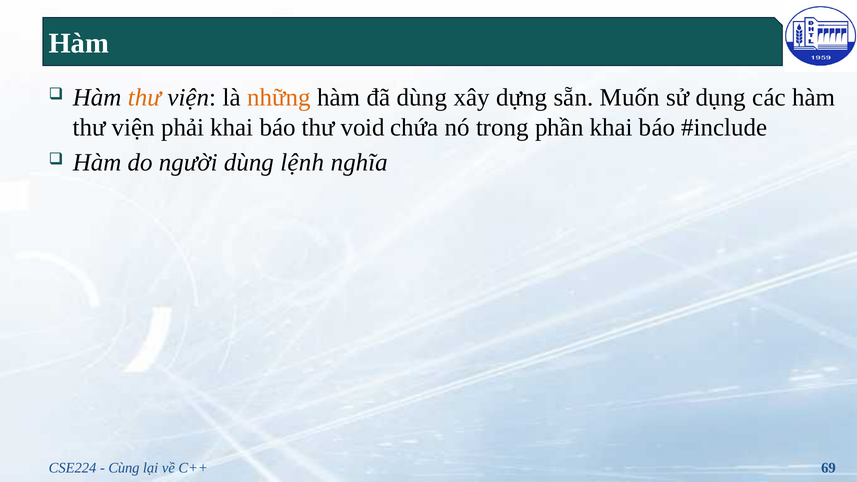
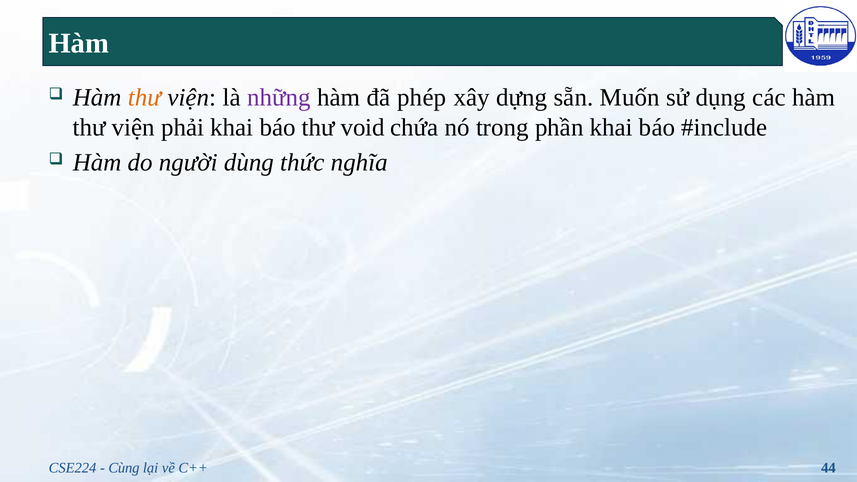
những colour: orange -> purple
đã dùng: dùng -> phép
lệnh: lệnh -> thức
69: 69 -> 44
